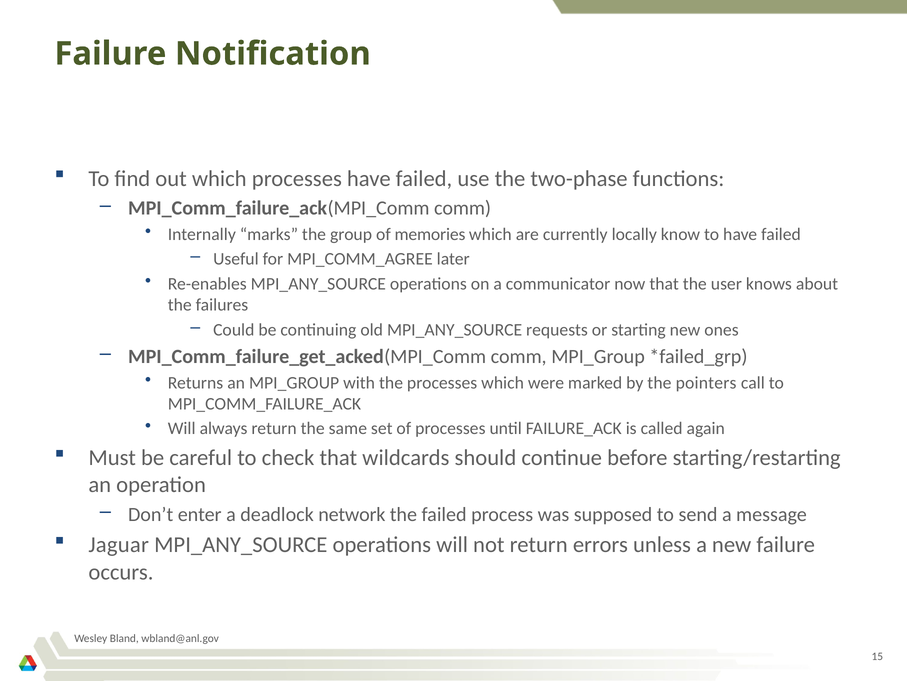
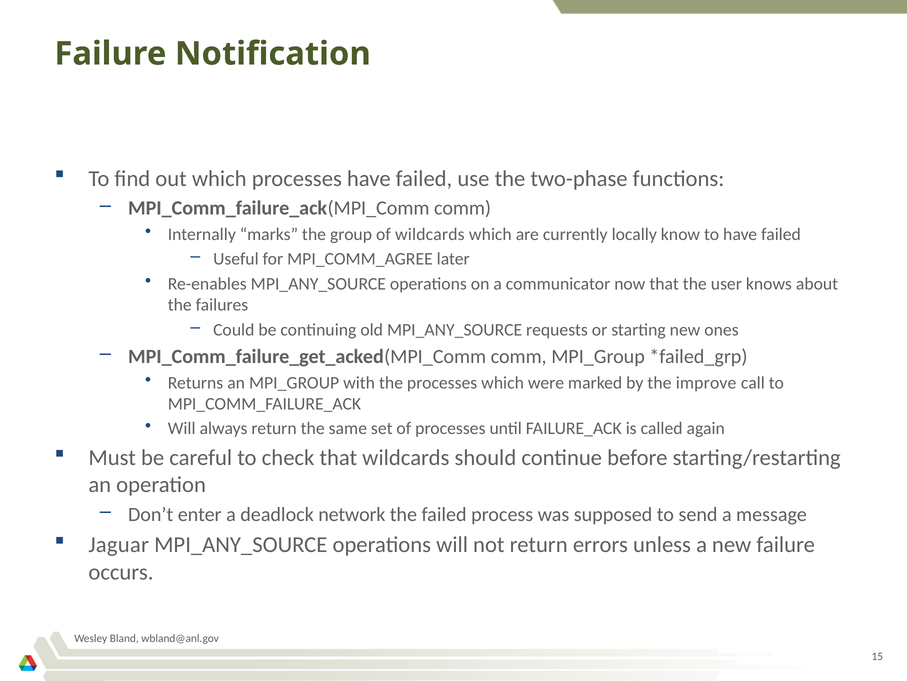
of memories: memories -> wildcards
pointers: pointers -> improve
